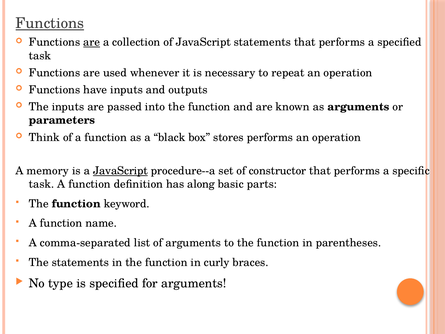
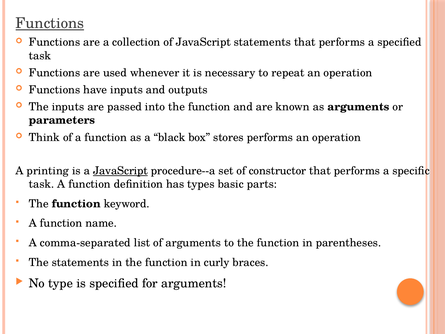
are at (92, 42) underline: present -> none
memory: memory -> printing
along: along -> types
